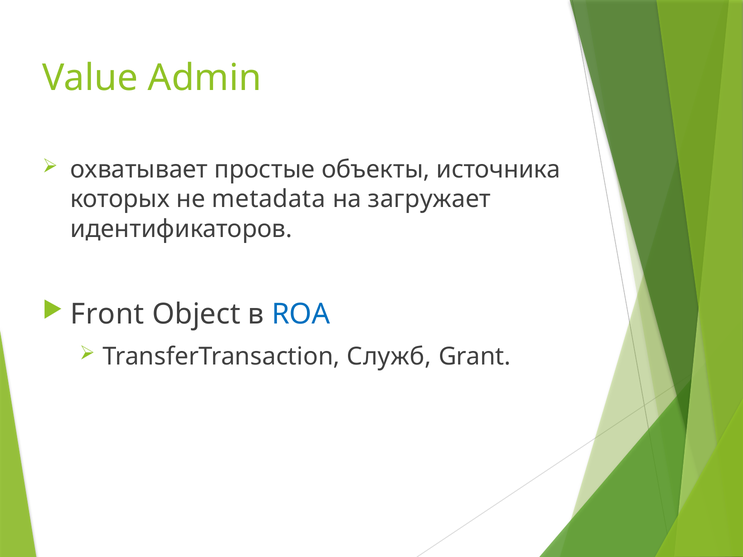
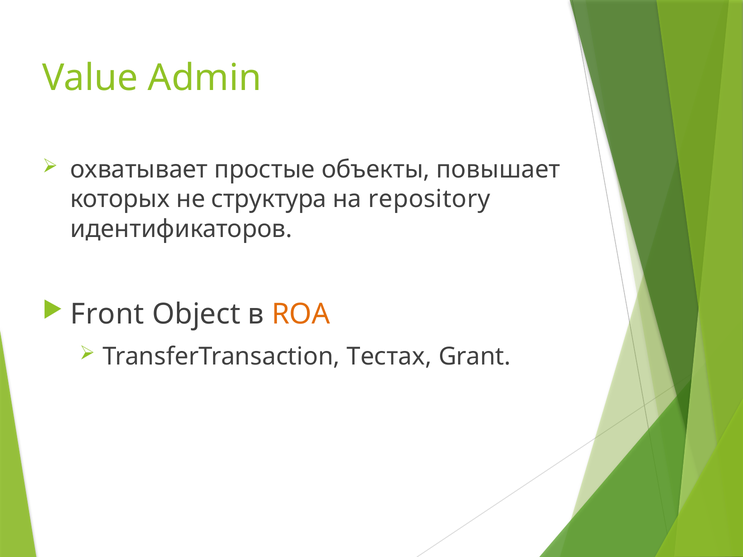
источника: источника -> повышает
metadata: metadata -> структура
загружает: загружает -> repository
ROA colour: blue -> orange
Служб: Служб -> Тестах
